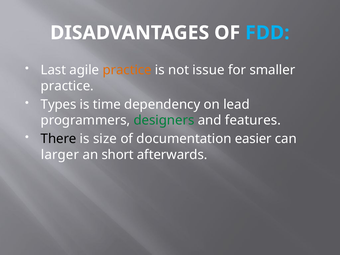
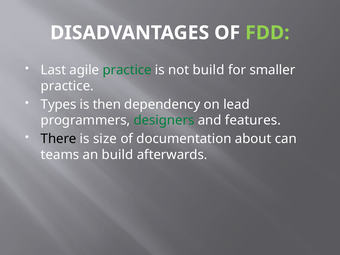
FDD colour: light blue -> light green
practice at (127, 70) colour: orange -> green
not issue: issue -> build
time: time -> then
easier: easier -> about
larger: larger -> teams
an short: short -> build
